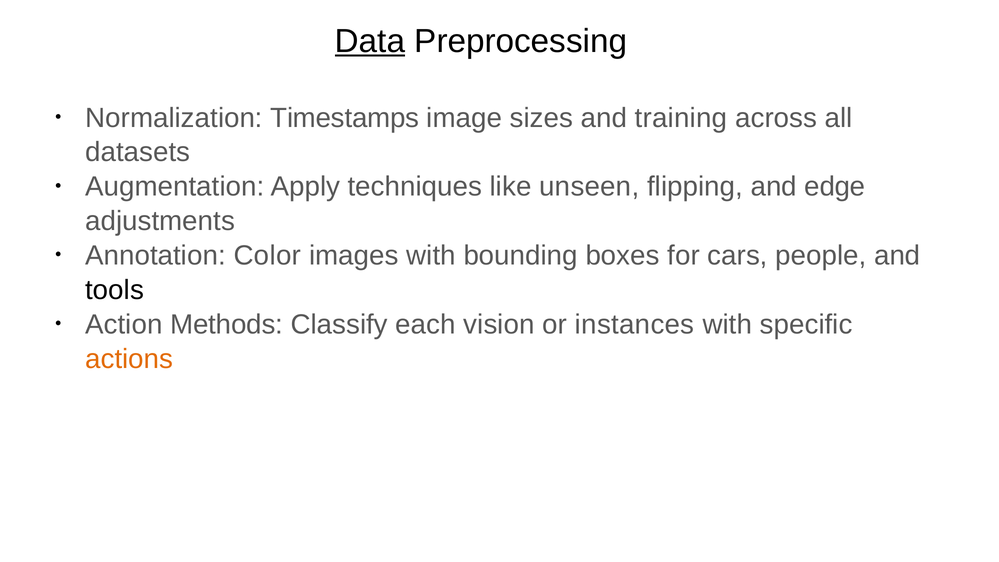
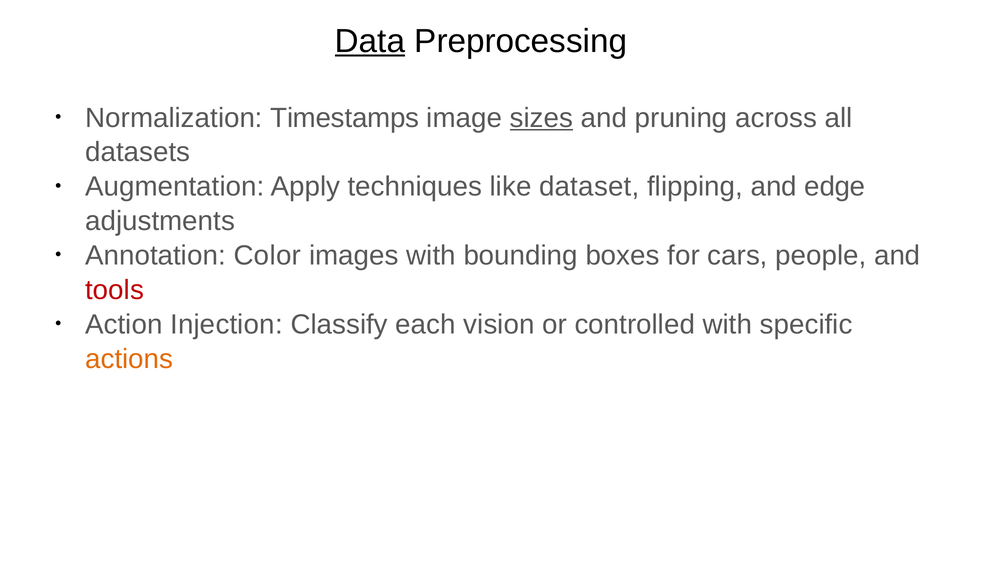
sizes underline: none -> present
training: training -> pruning
unseen: unseen -> dataset
tools colour: black -> red
Methods: Methods -> Injection
instances: instances -> controlled
